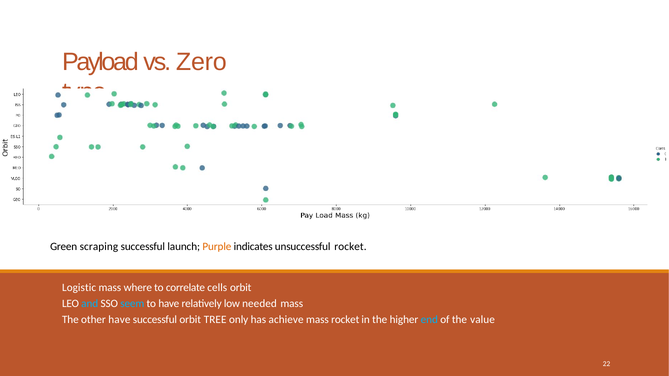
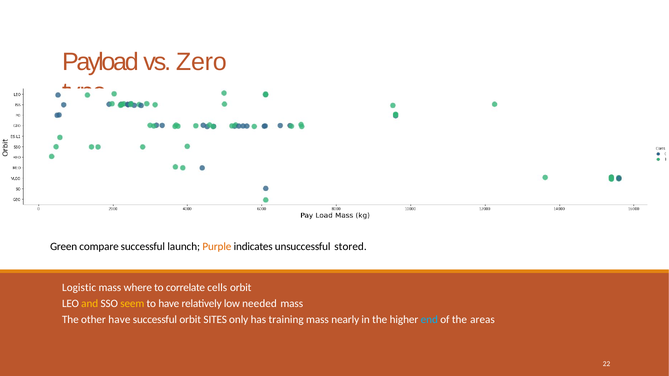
scraping: scraping -> compare
unsuccessful rocket: rocket -> stored
and colour: light blue -> yellow
seem colour: light blue -> yellow
TREE: TREE -> SITES
achieve: achieve -> training
mass rocket: rocket -> nearly
value: value -> areas
